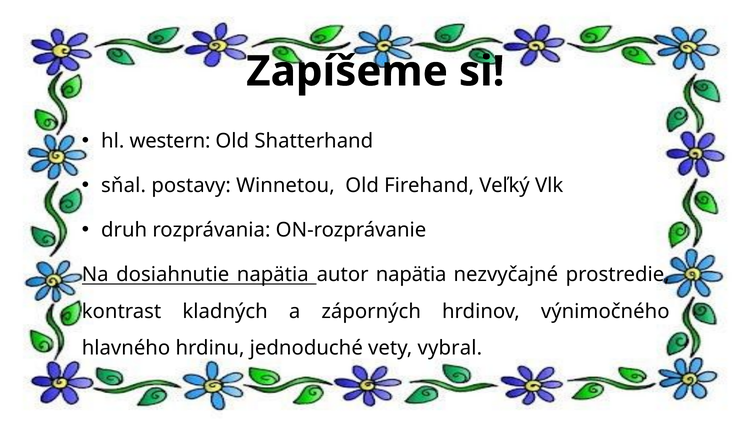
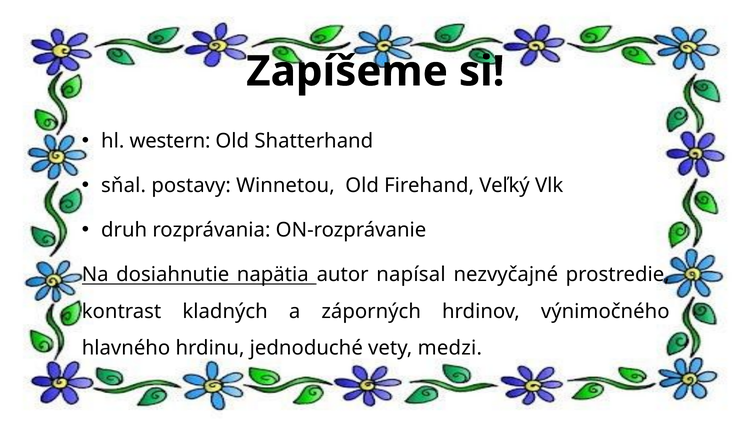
autor napätia: napätia -> napísal
vybral: vybral -> medzi
